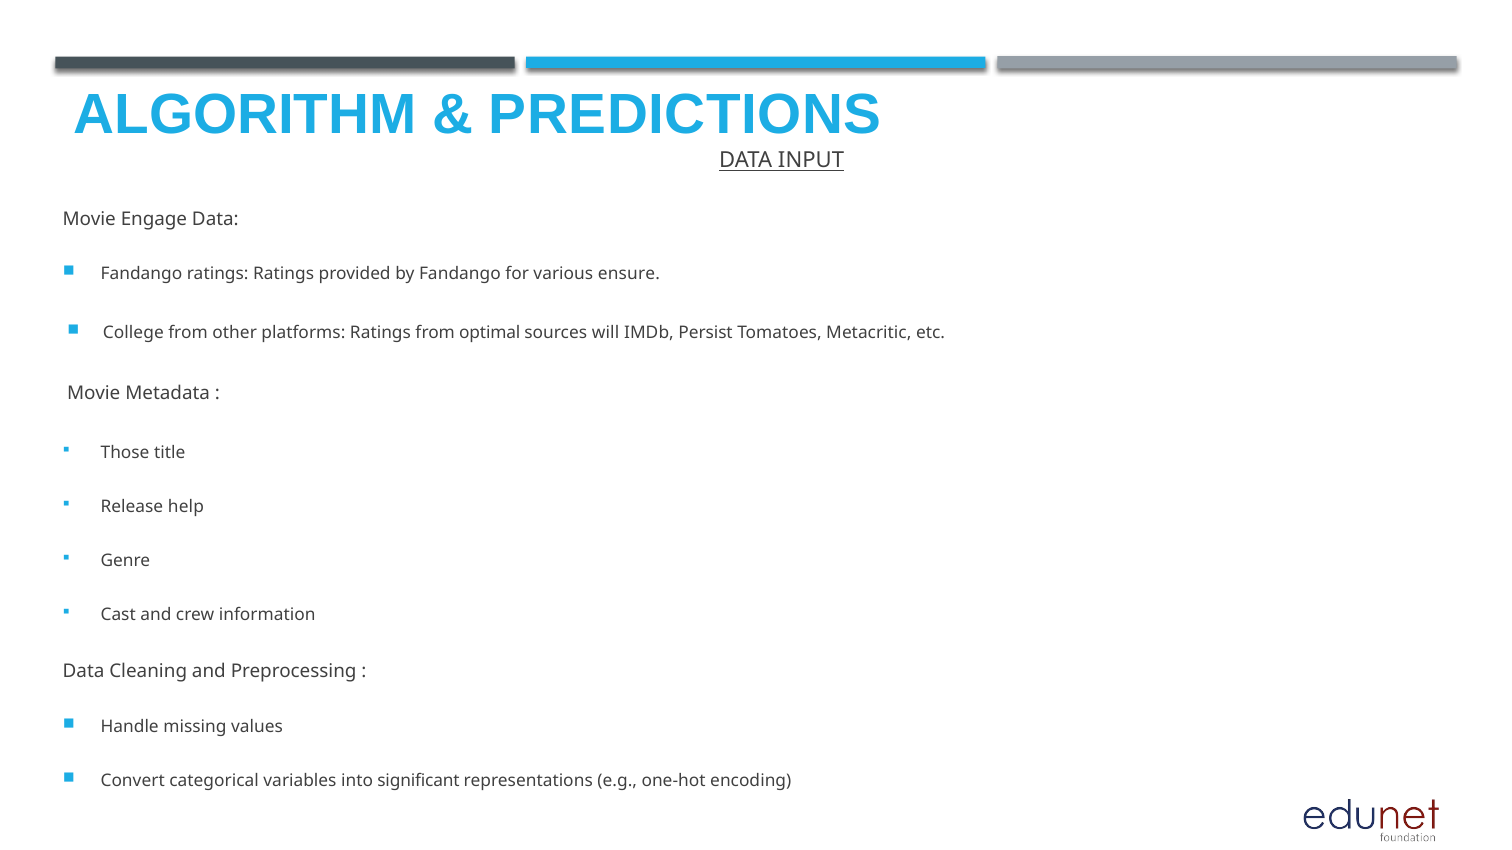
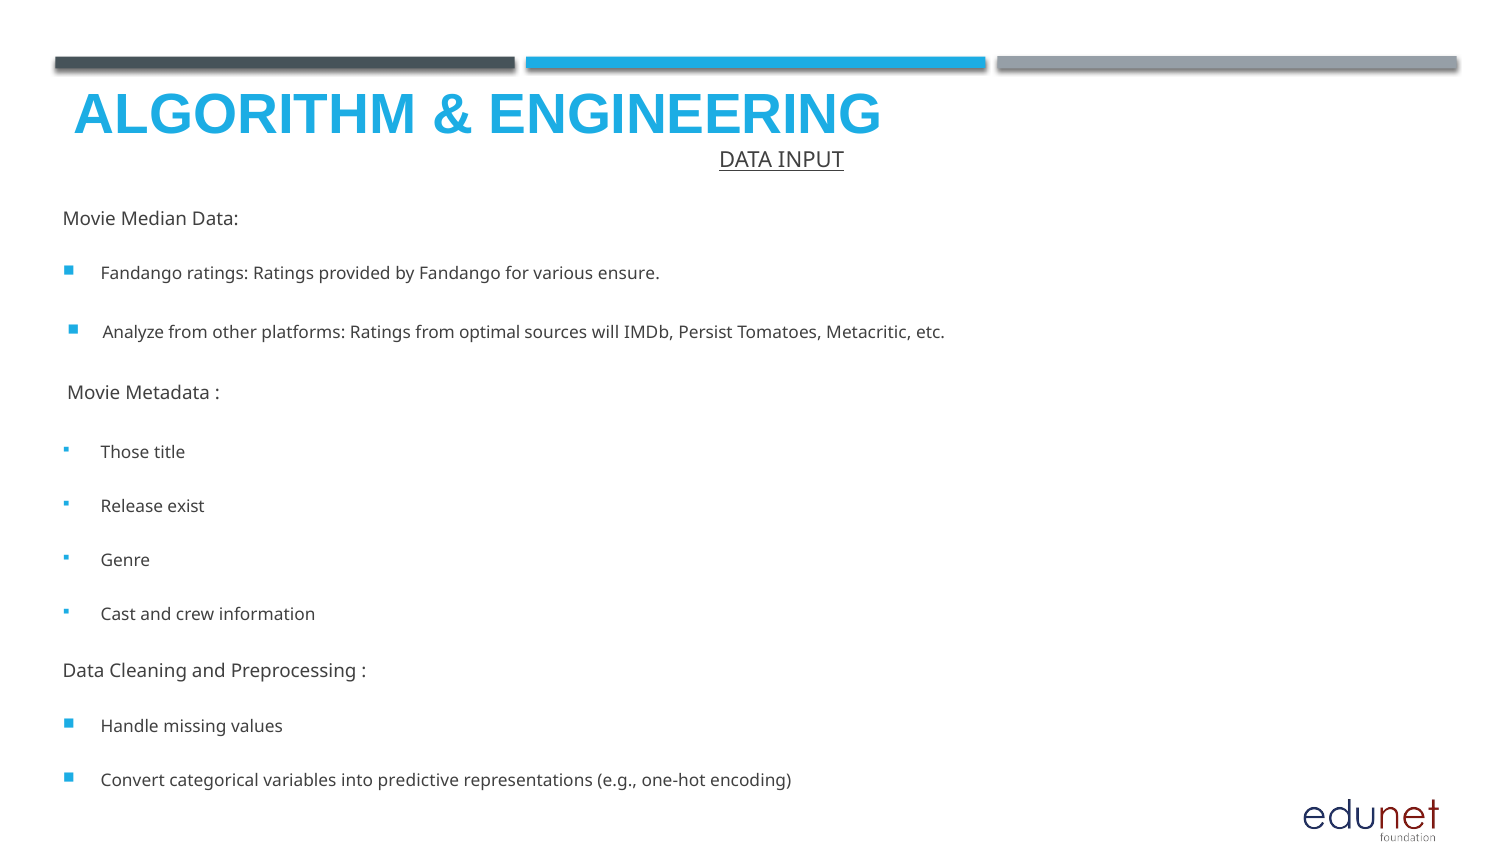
PREDICTIONS: PREDICTIONS -> ENGINEERING
Engage: Engage -> Median
College: College -> Analyze
help: help -> exist
significant: significant -> predictive
